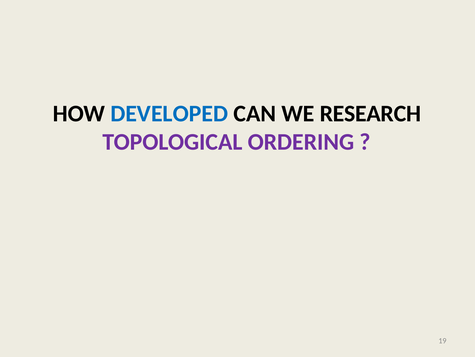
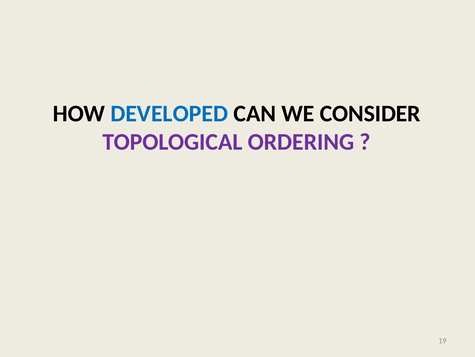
RESEARCH: RESEARCH -> CONSIDER
